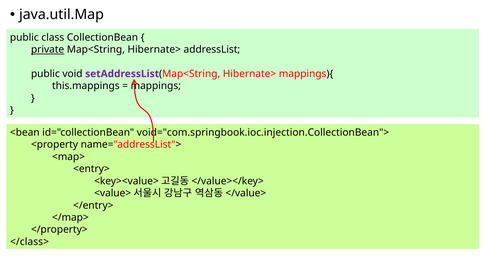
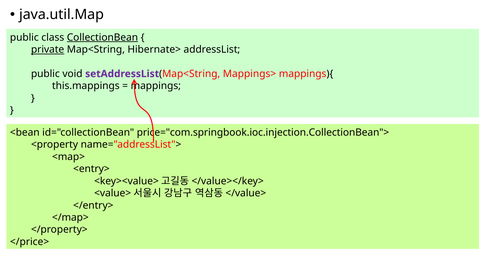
CollectionBean underline: none -> present
Hibernate> at (250, 74): Hibernate> -> Mappings>
void="com.springbook.ioc.injection.CollectionBean">: void="com.springbook.ioc.injection.CollectionBean"> -> price="com.springbook.ioc.injection.CollectionBean">
</class>: </class> -> </price>
